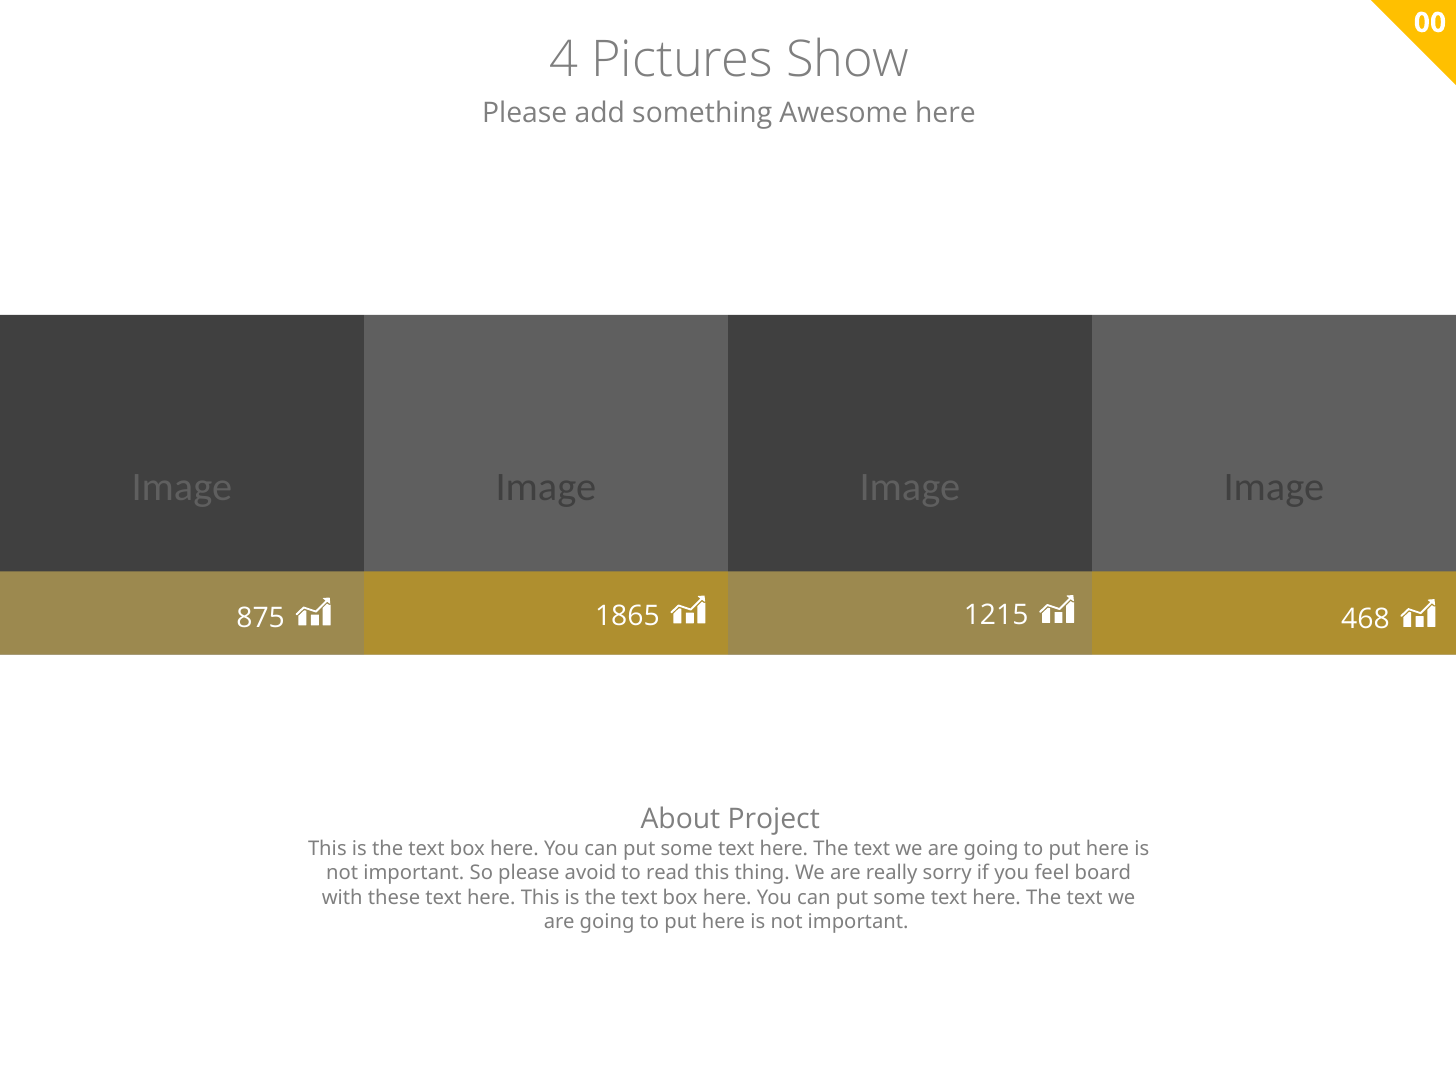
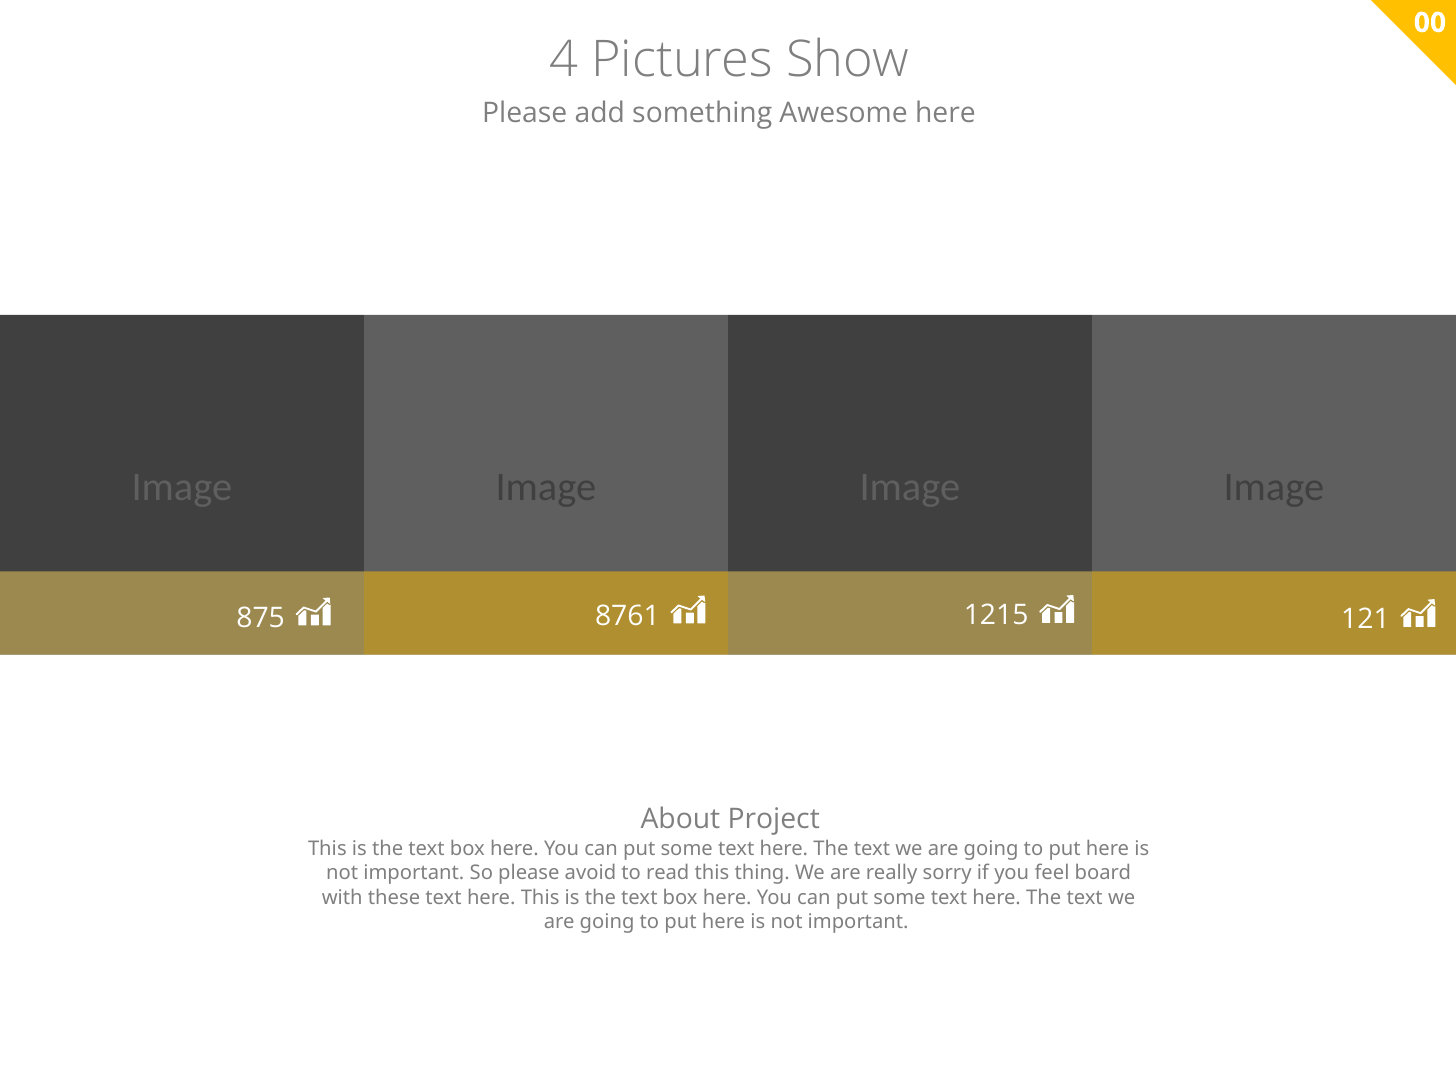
1865: 1865 -> 8761
468: 468 -> 121
